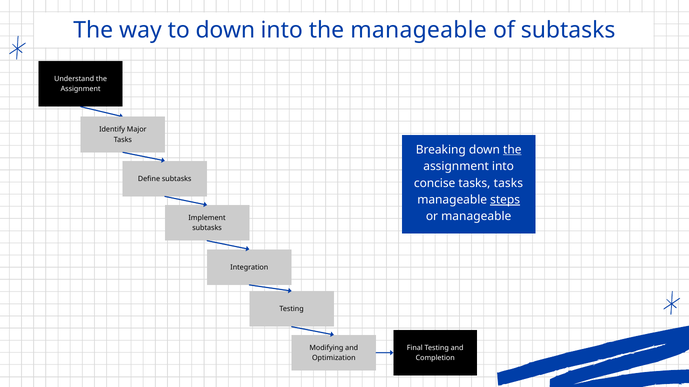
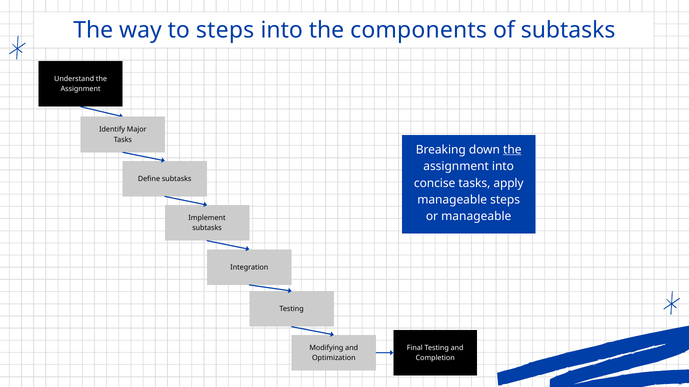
to down: down -> steps
the manageable: manageable -> components
tasks tasks: tasks -> apply
steps at (505, 200) underline: present -> none
